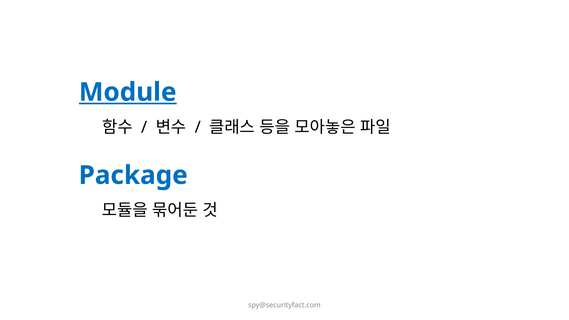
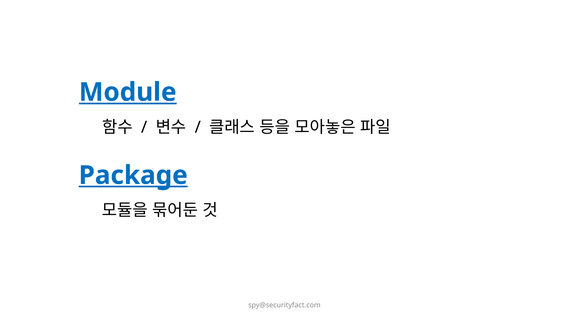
Package underline: none -> present
